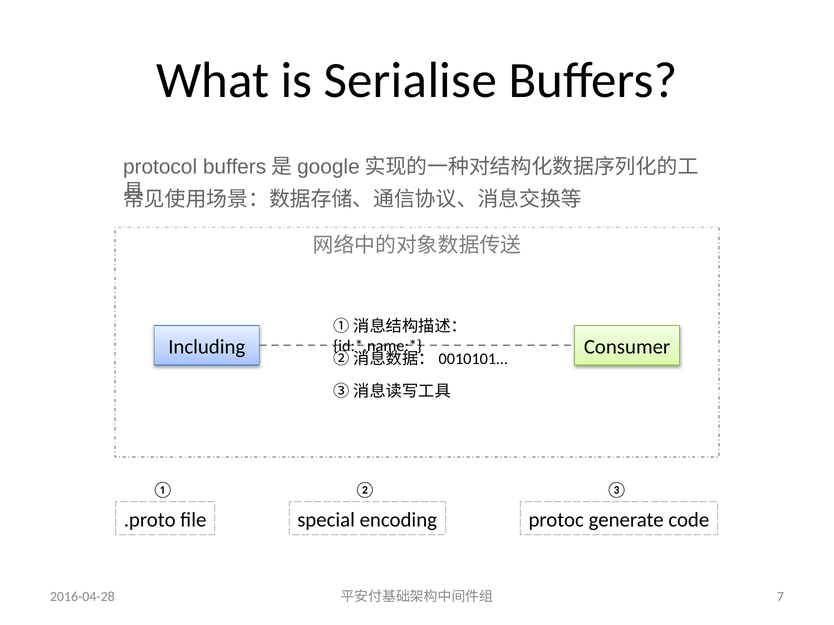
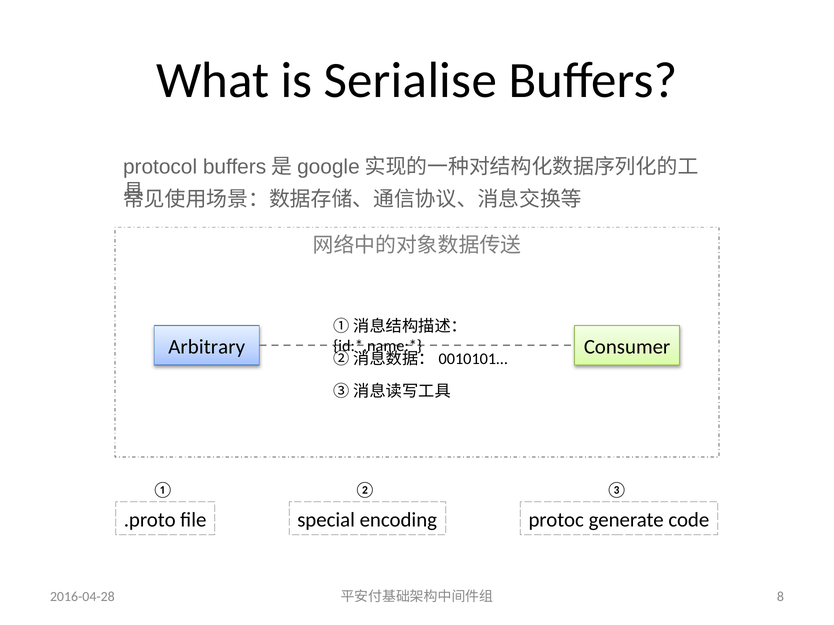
Including: Including -> Arbitrary
7: 7 -> 8
